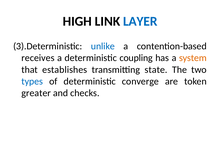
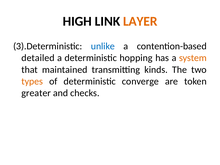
LAYER colour: blue -> orange
receives: receives -> detailed
coupling: coupling -> hopping
establishes: establishes -> maintained
state: state -> kinds
types colour: blue -> orange
